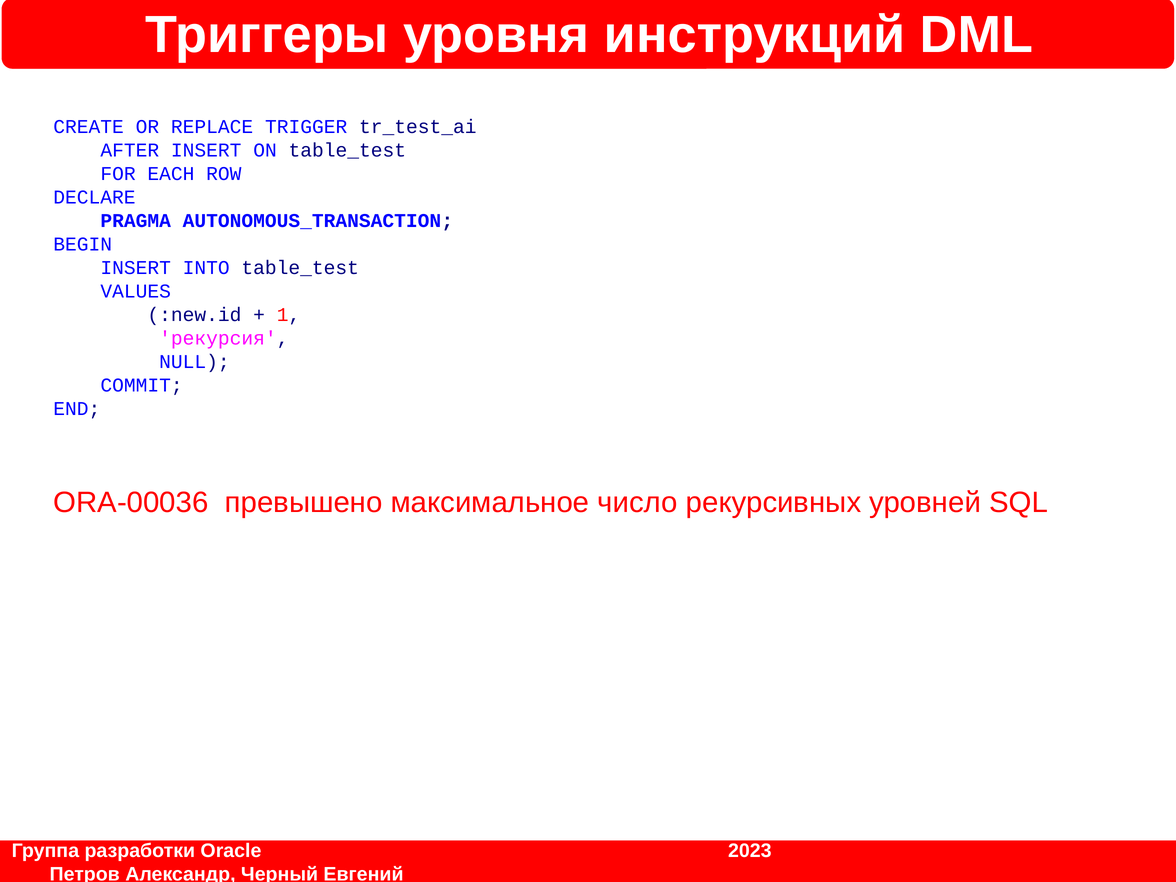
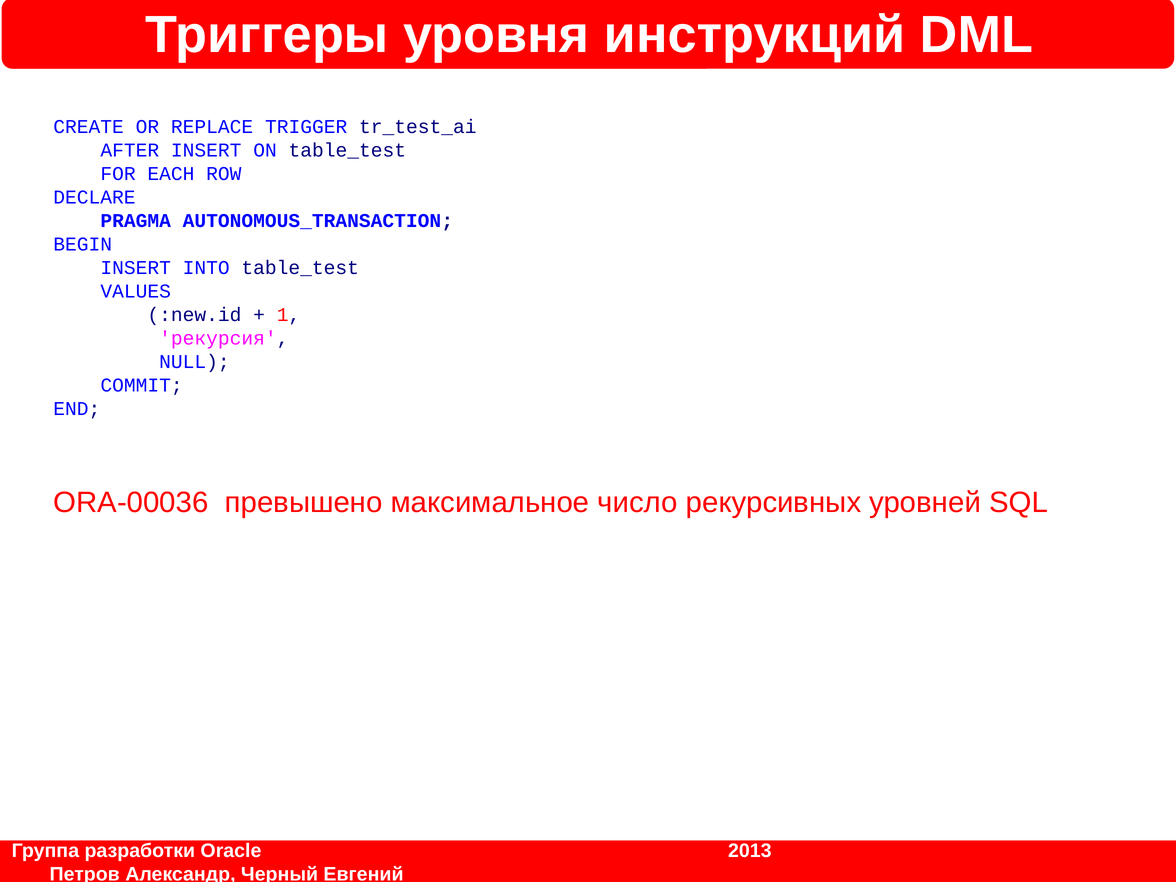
2023: 2023 -> 2013
